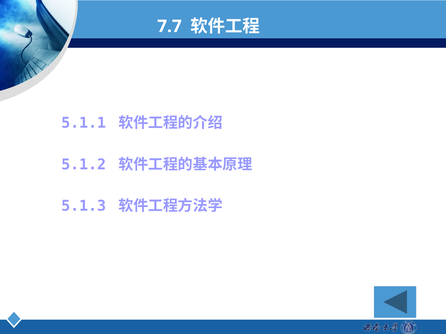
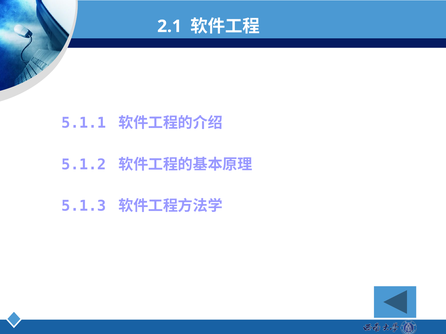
7.7: 7.7 -> 2.1
